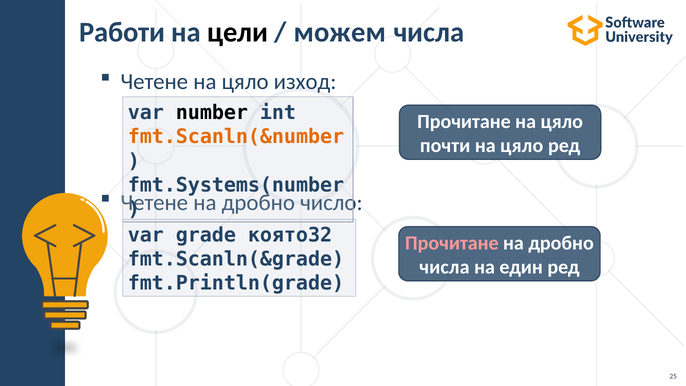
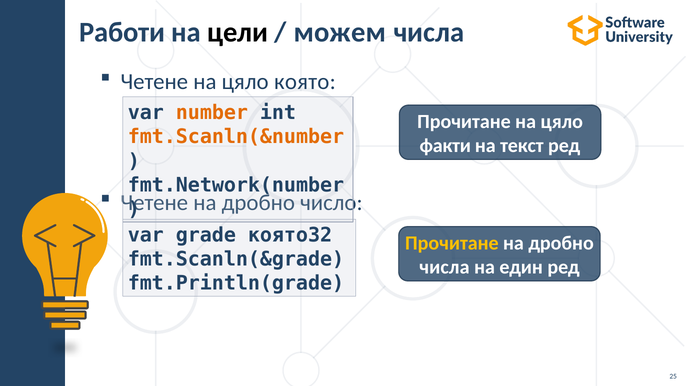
изход: изход -> която
number colour: black -> orange
почти: почти -> факти
цяло at (522, 146): цяло -> текст
fmt.Systems(number: fmt.Systems(number -> fmt.Network(number
Прочитане at (452, 243) colour: pink -> yellow
